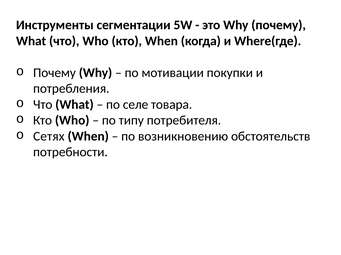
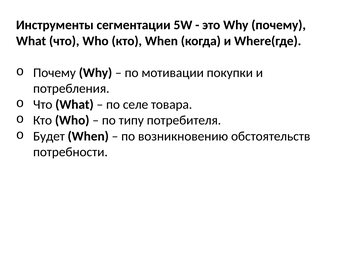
Сетях: Сетях -> Будет
